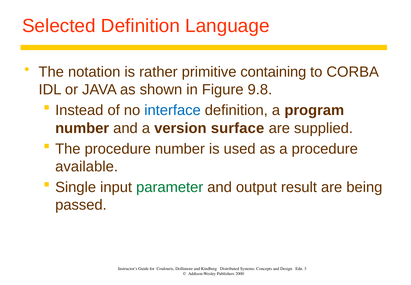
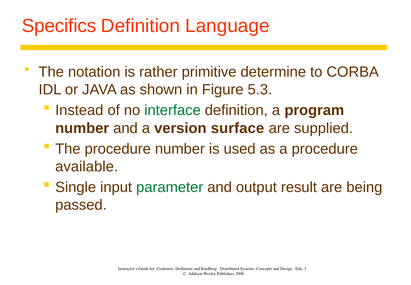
Selected: Selected -> Specifics
containing: containing -> determine
9.8: 9.8 -> 5.3
interface colour: blue -> green
